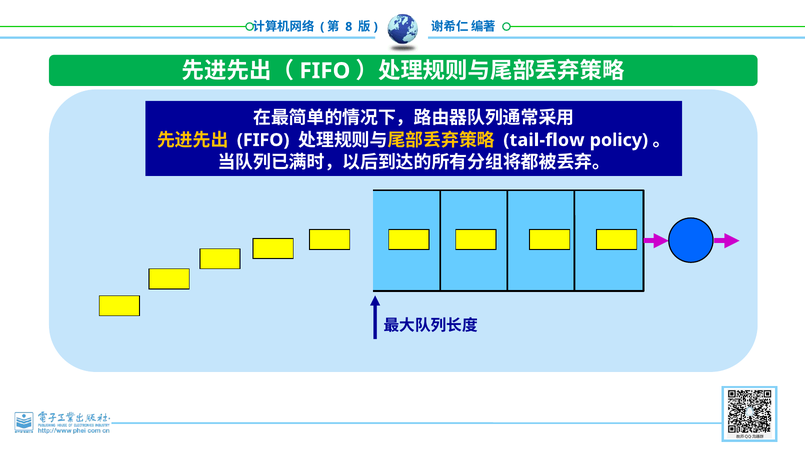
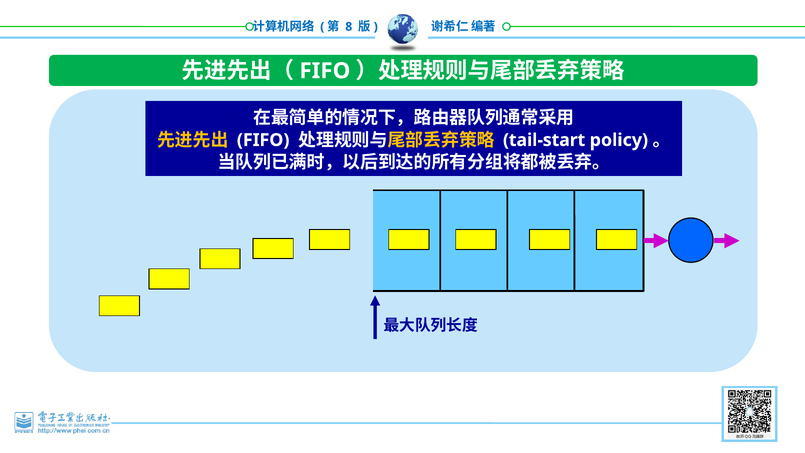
tail-flow: tail-flow -> tail-start
